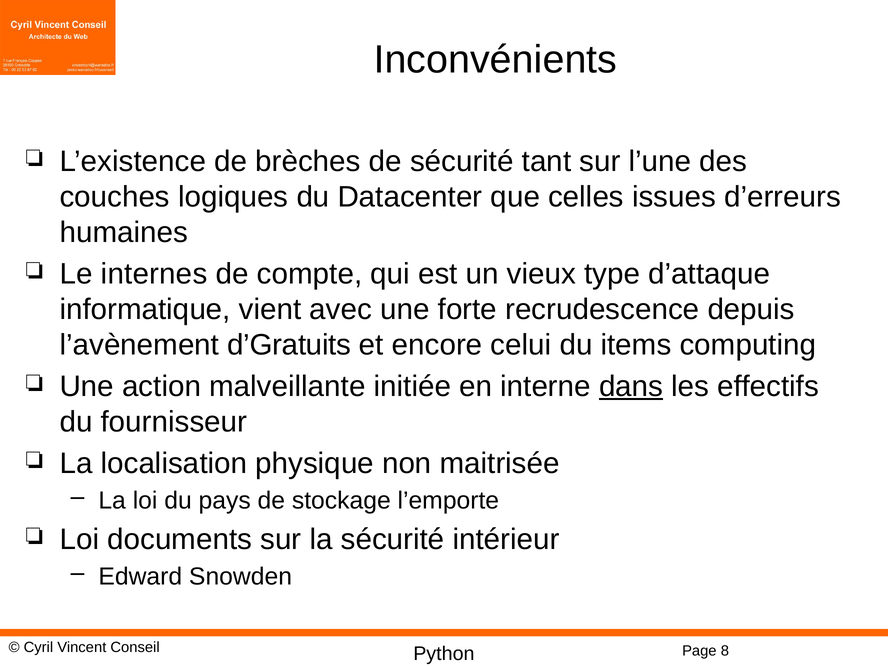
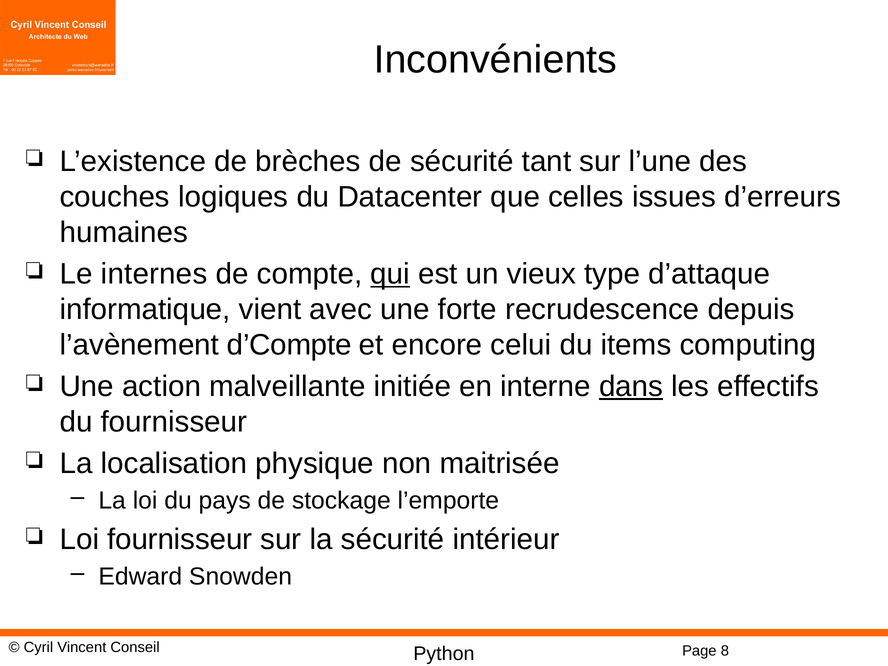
qui underline: none -> present
d’Gratuits: d’Gratuits -> d’Compte
Loi documents: documents -> fournisseur
